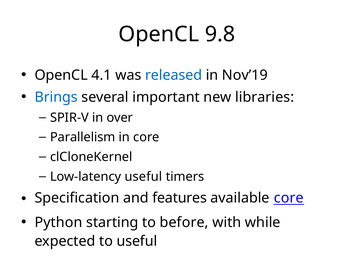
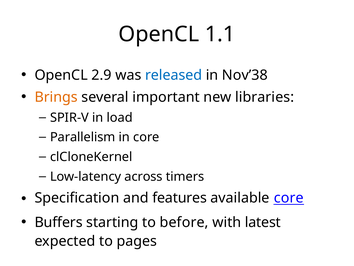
9.8: 9.8 -> 1.1
4.1: 4.1 -> 2.9
Nov’19: Nov’19 -> Nov’38
Brings colour: blue -> orange
over: over -> load
Low-latency useful: useful -> across
Python: Python -> Buffers
while: while -> latest
to useful: useful -> pages
